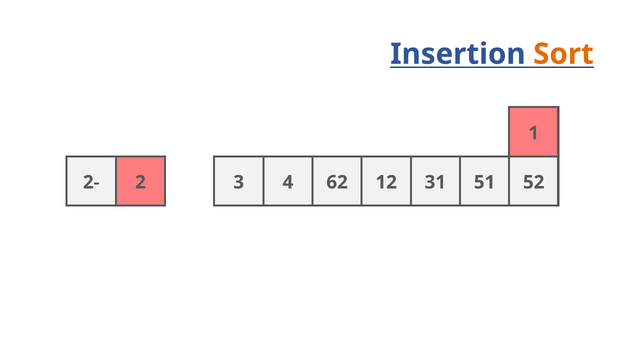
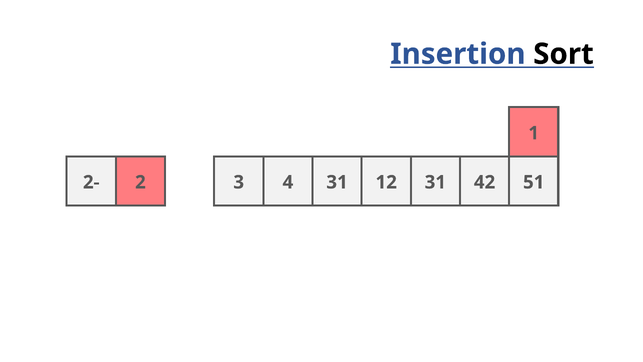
Sort colour: orange -> black
2 62: 62 -> 31
51: 51 -> 42
52: 52 -> 51
